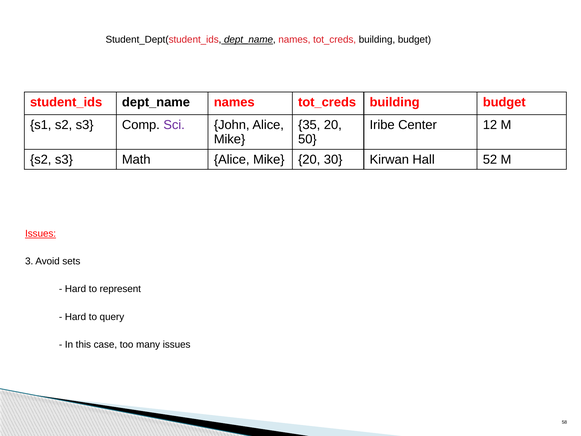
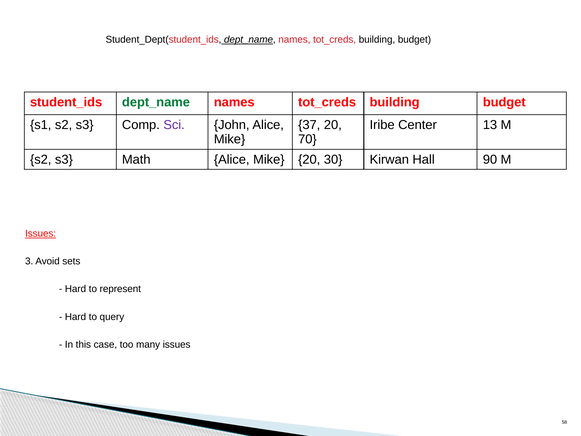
dept_name at (156, 102) colour: black -> green
35: 35 -> 37
12: 12 -> 13
50: 50 -> 70
52: 52 -> 90
